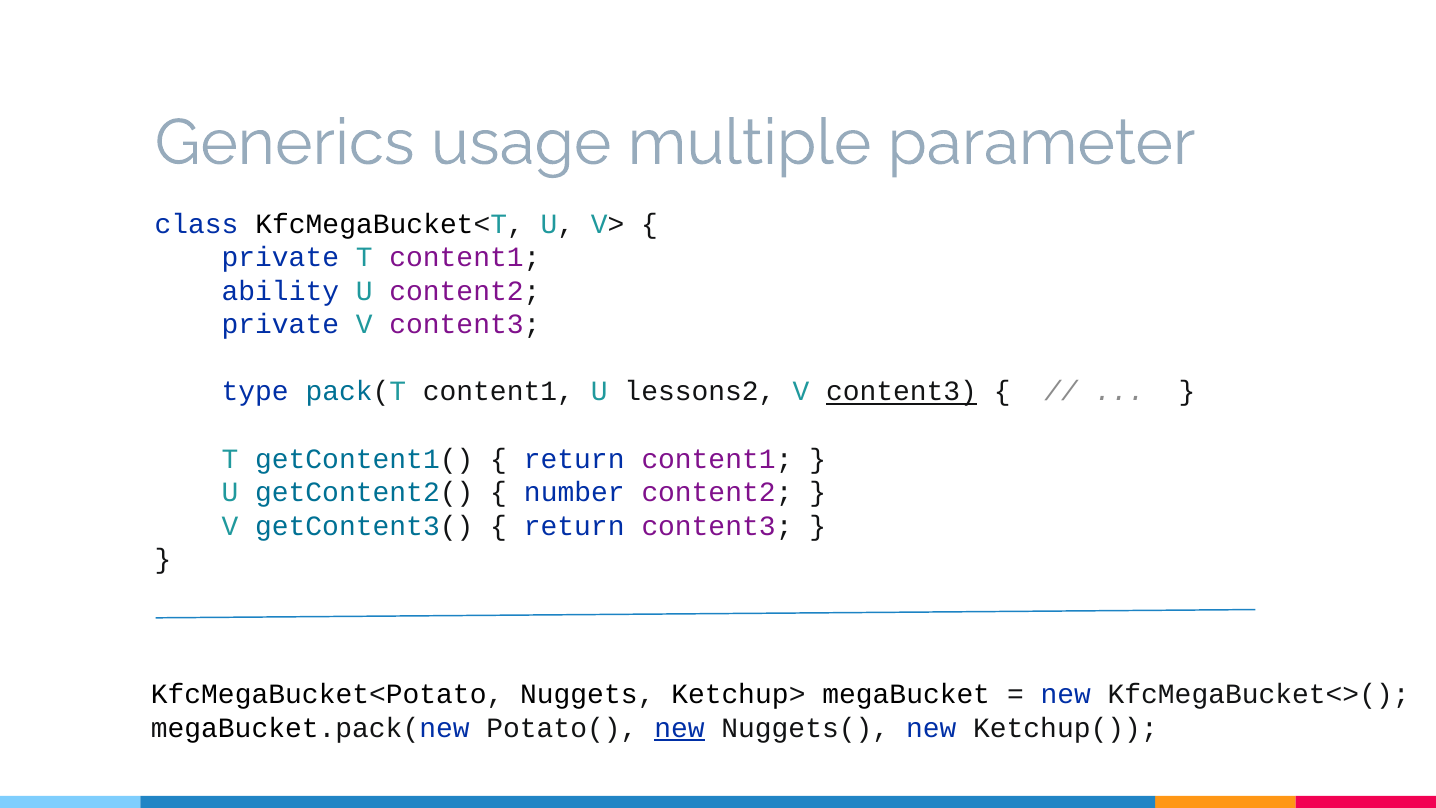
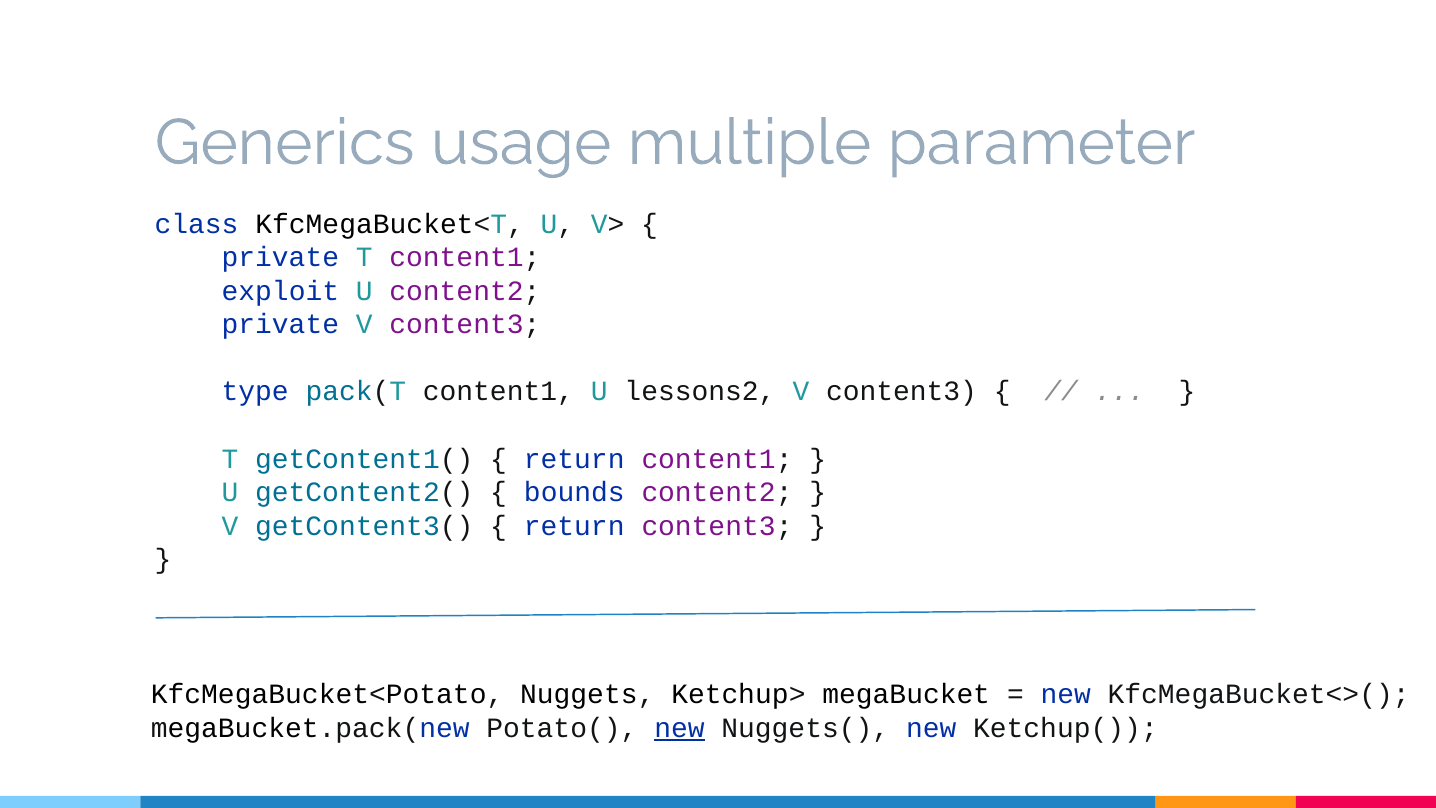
ability: ability -> exploit
content3 at (901, 392) underline: present -> none
number: number -> bounds
